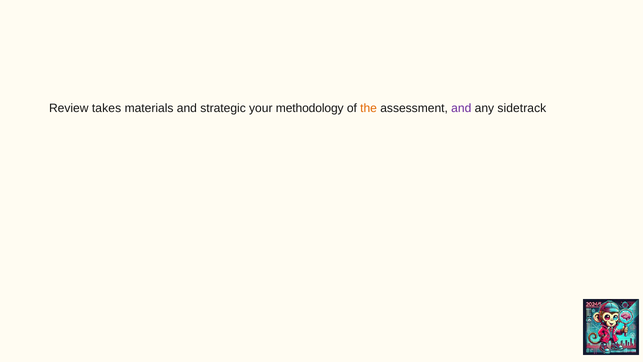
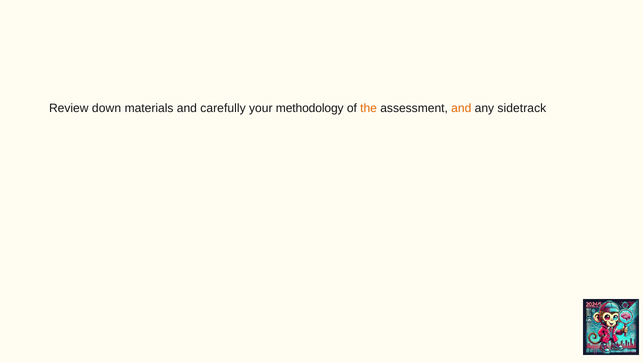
takes: takes -> down
strategic: strategic -> carefully
and at (461, 108) colour: purple -> orange
